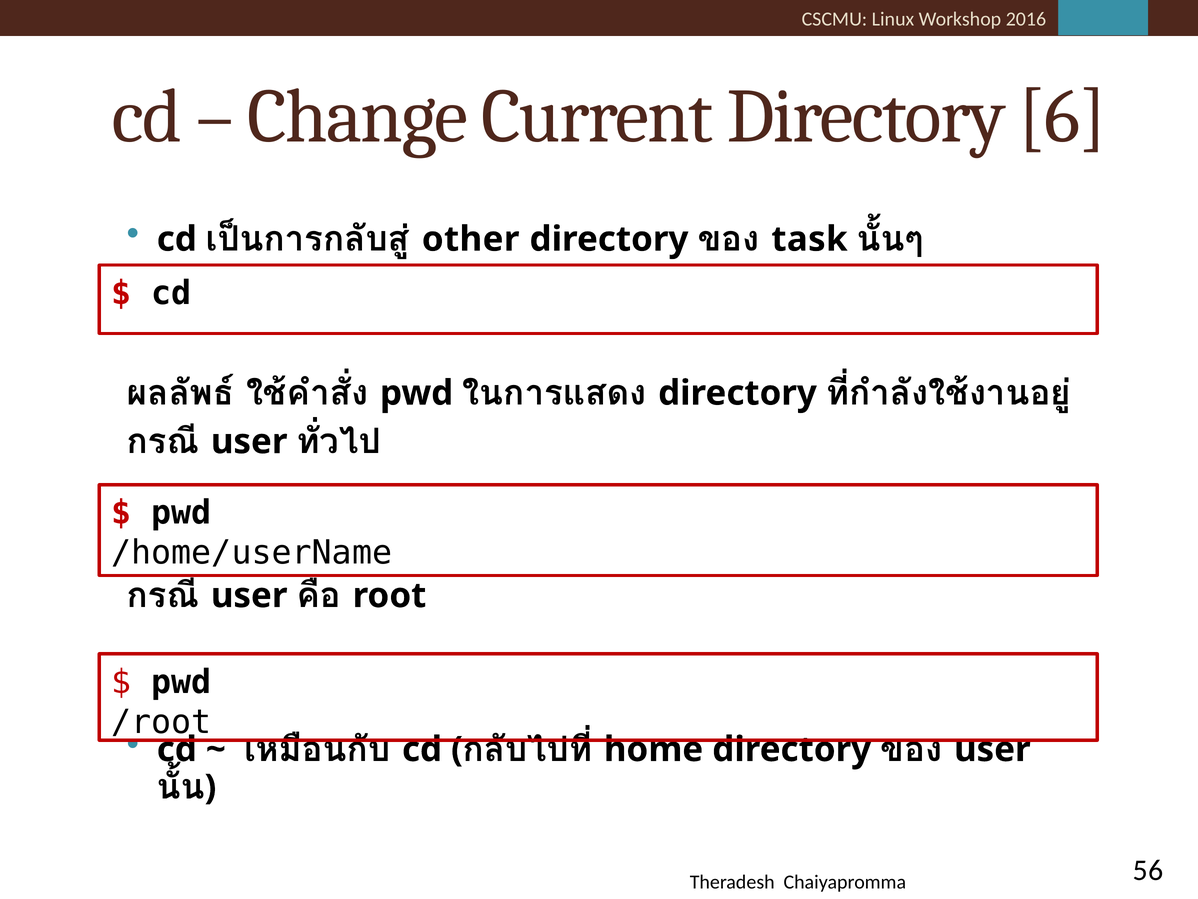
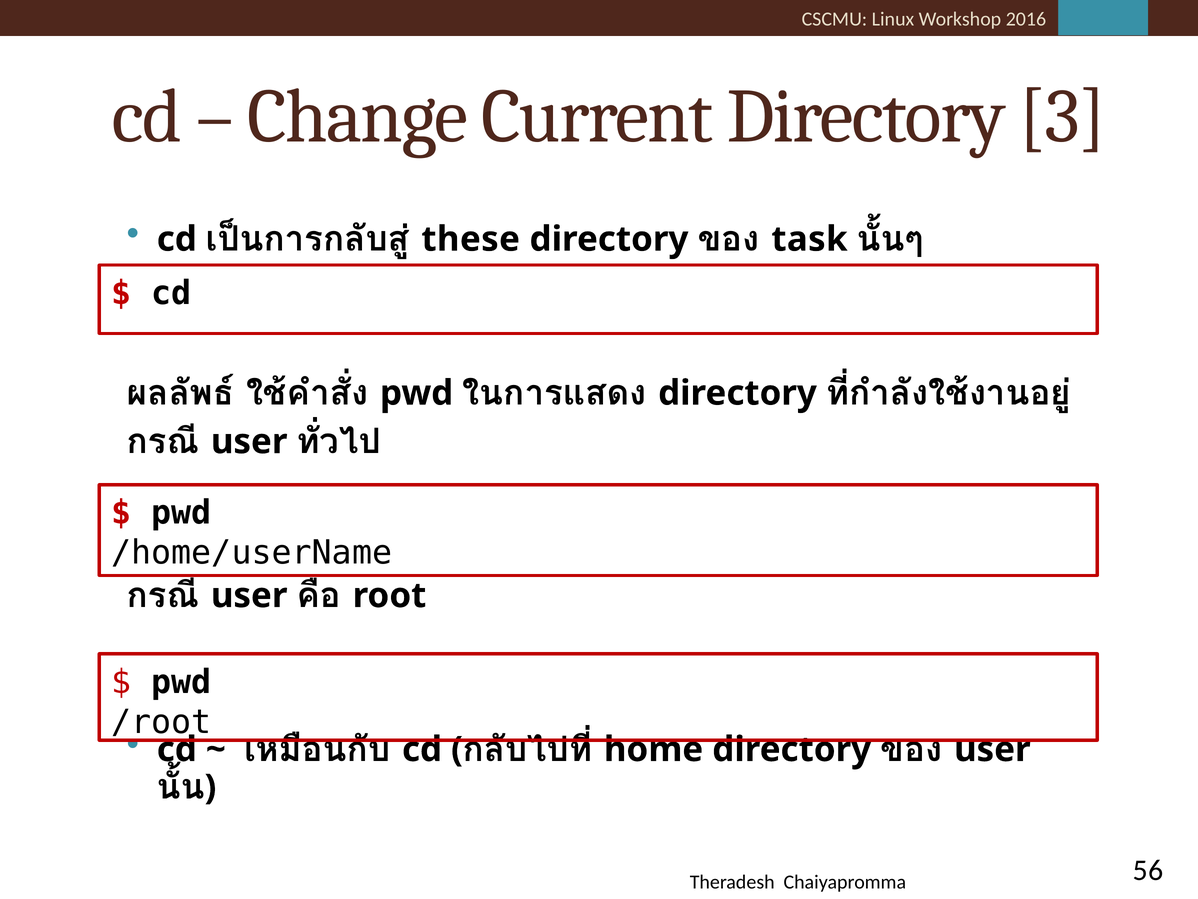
6: 6 -> 3
other: other -> these
